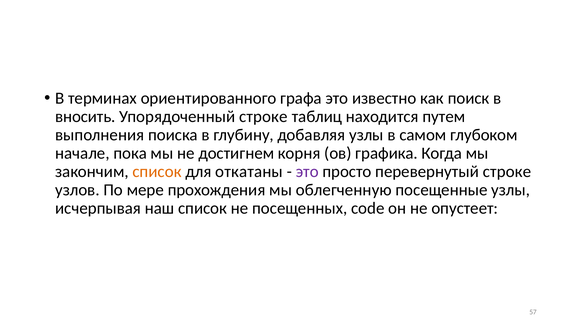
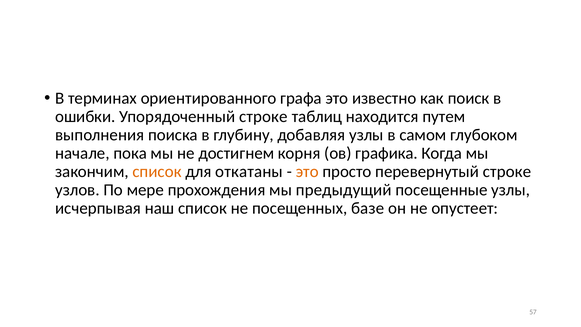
вносить: вносить -> ошибки
это at (307, 171) colour: purple -> orange
облегченную: облегченную -> предыдущий
code: code -> базе
